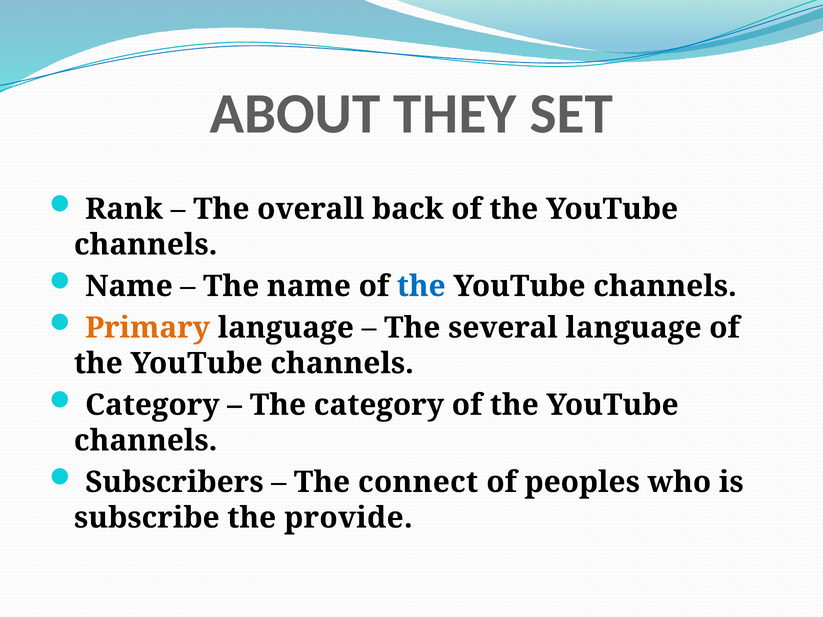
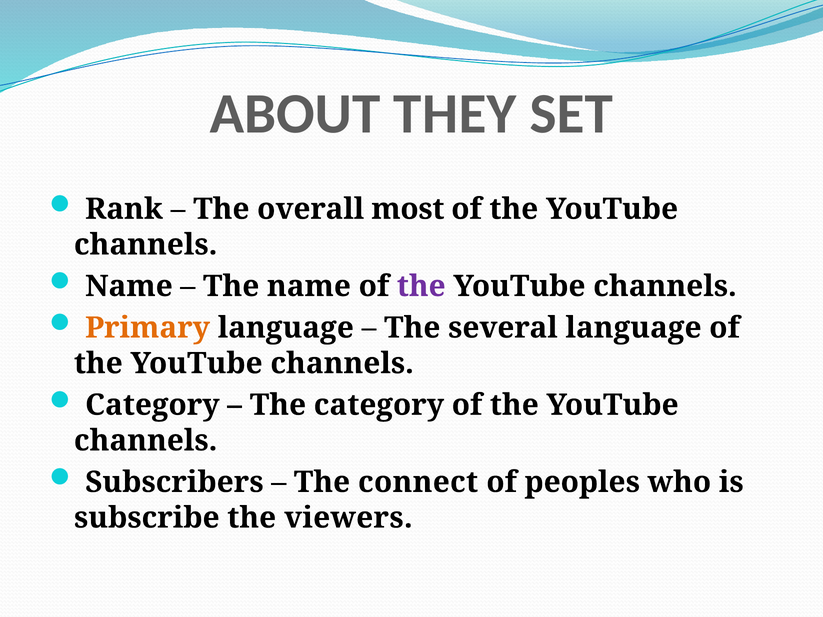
back: back -> most
the at (421, 286) colour: blue -> purple
provide: provide -> viewers
